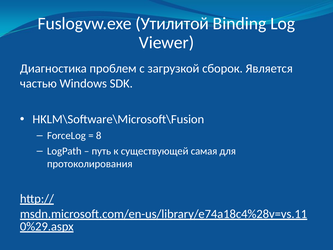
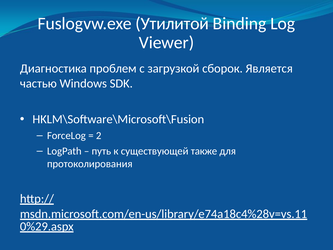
8: 8 -> 2
самая: самая -> также
